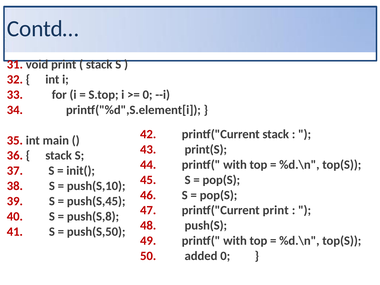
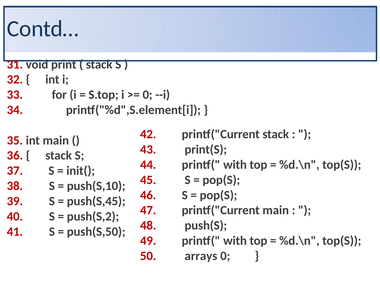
printf("Current print: print -> main
push(S,8: push(S,8 -> push(S,2
added: added -> arrays
